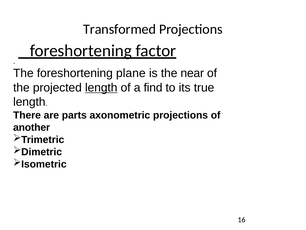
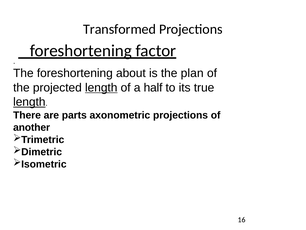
plane: plane -> about
near: near -> plan
find: find -> half
length at (29, 102) underline: none -> present
